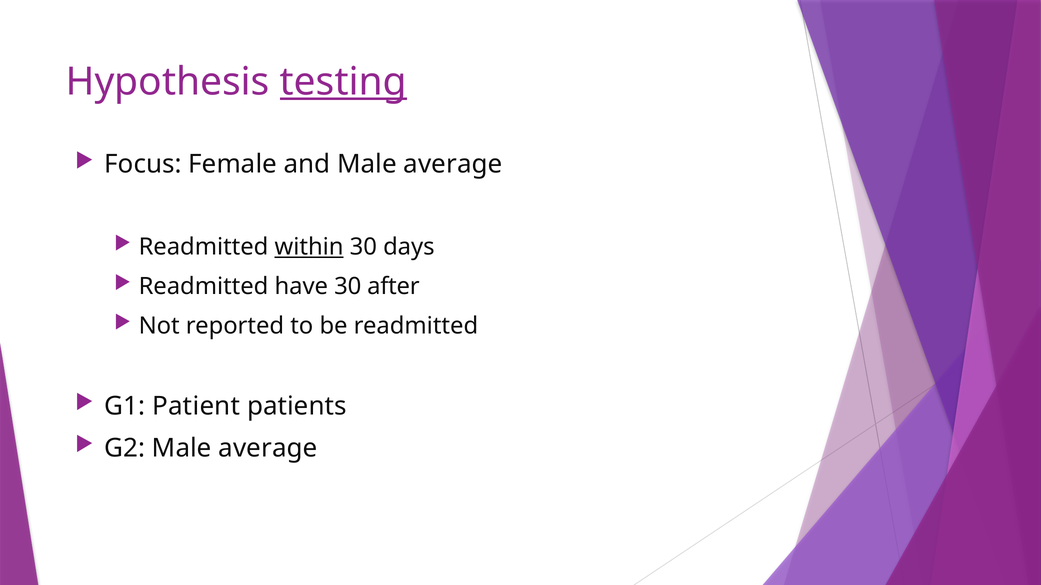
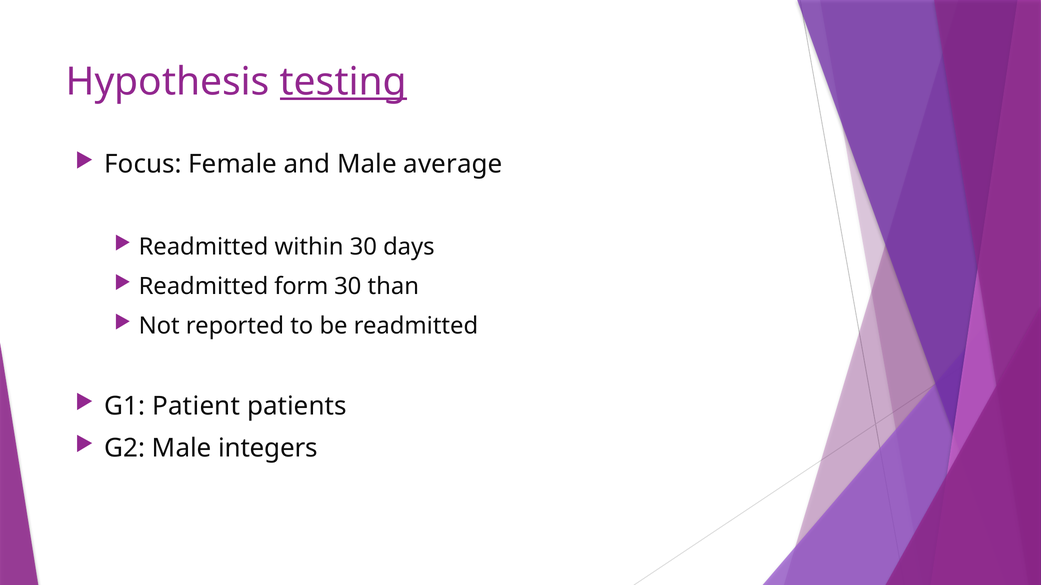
within underline: present -> none
have: have -> form
after: after -> than
G2 Male average: average -> integers
